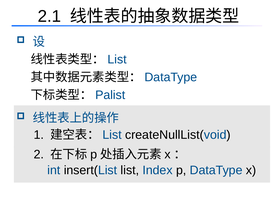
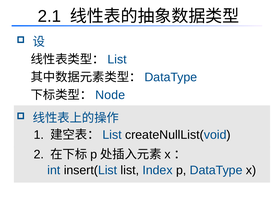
Palist: Palist -> Node
